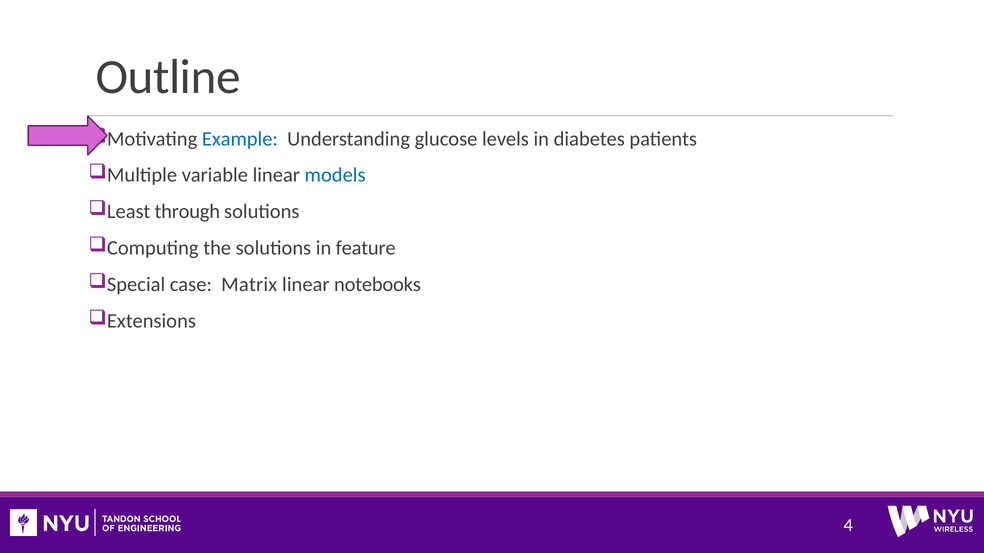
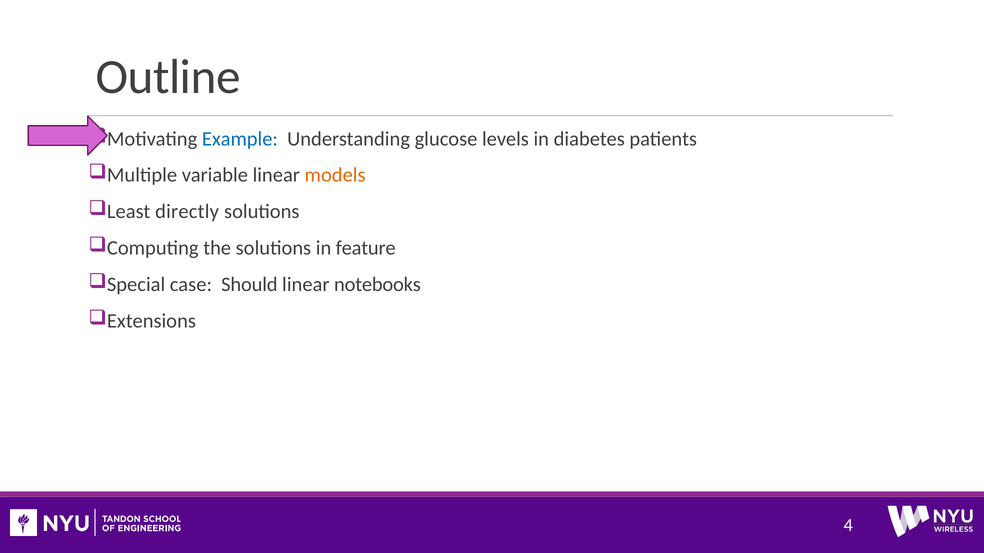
models colour: blue -> orange
through: through -> directly
Matrix: Matrix -> Should
